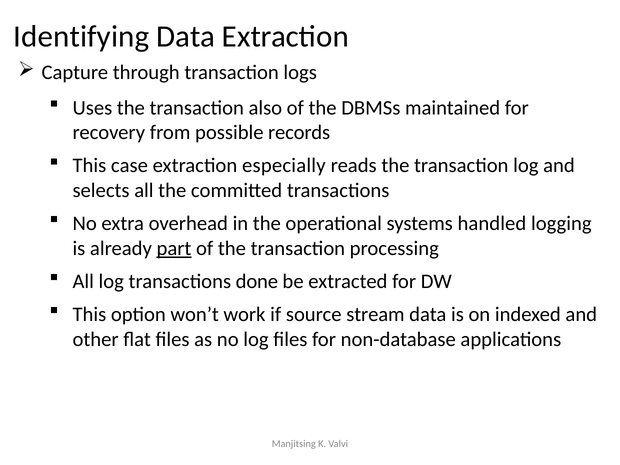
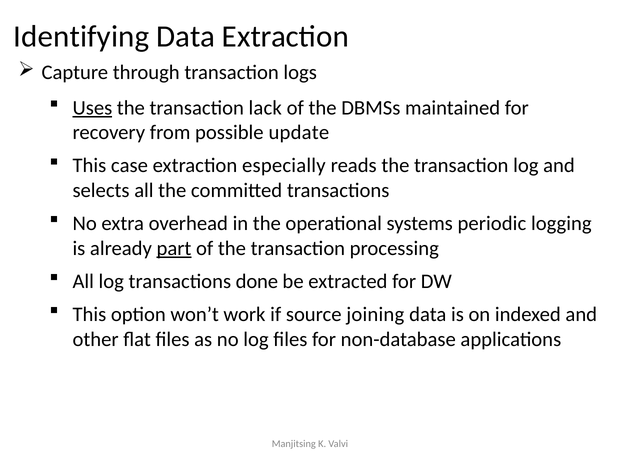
Uses underline: none -> present
also: also -> lack
records: records -> update
handled: handled -> periodic
stream: stream -> joining
